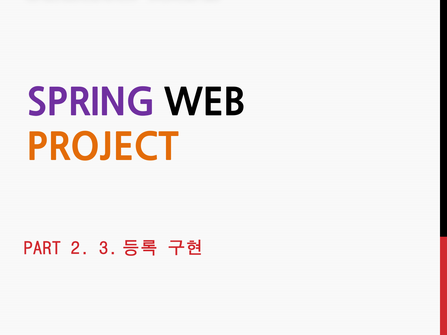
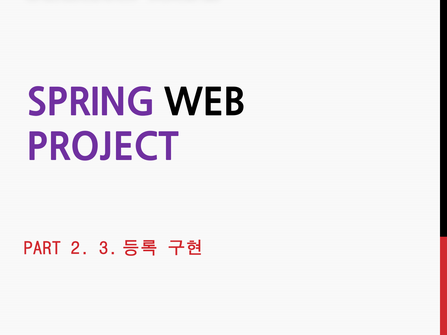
PROJECT colour: orange -> purple
